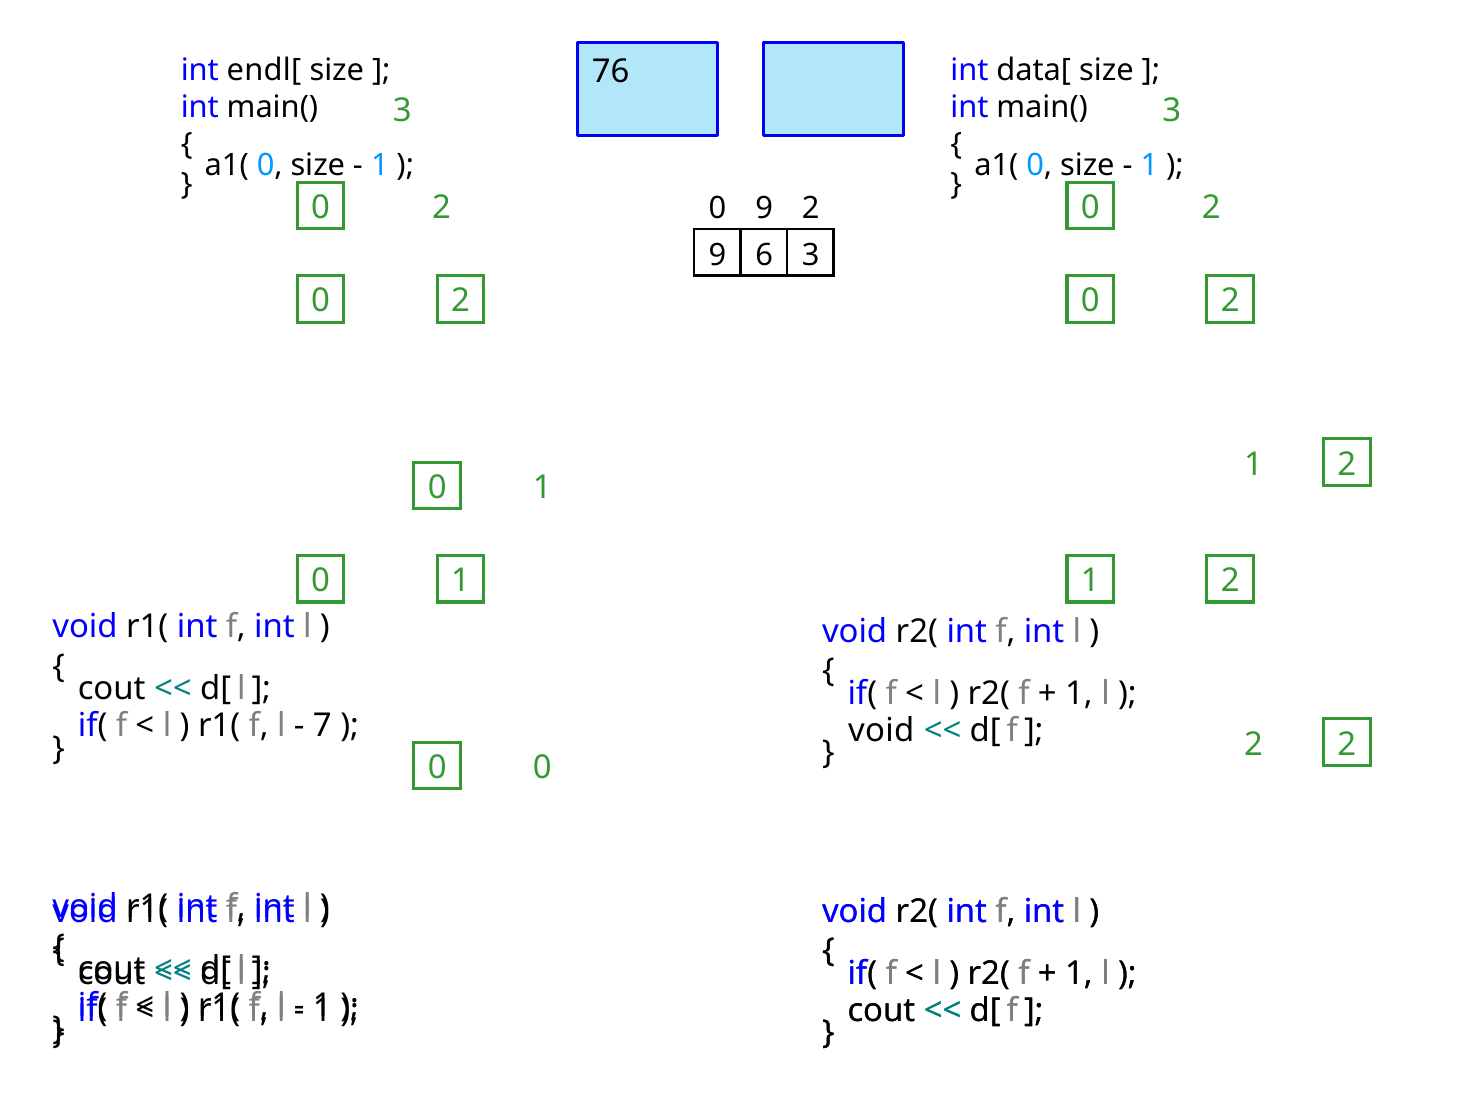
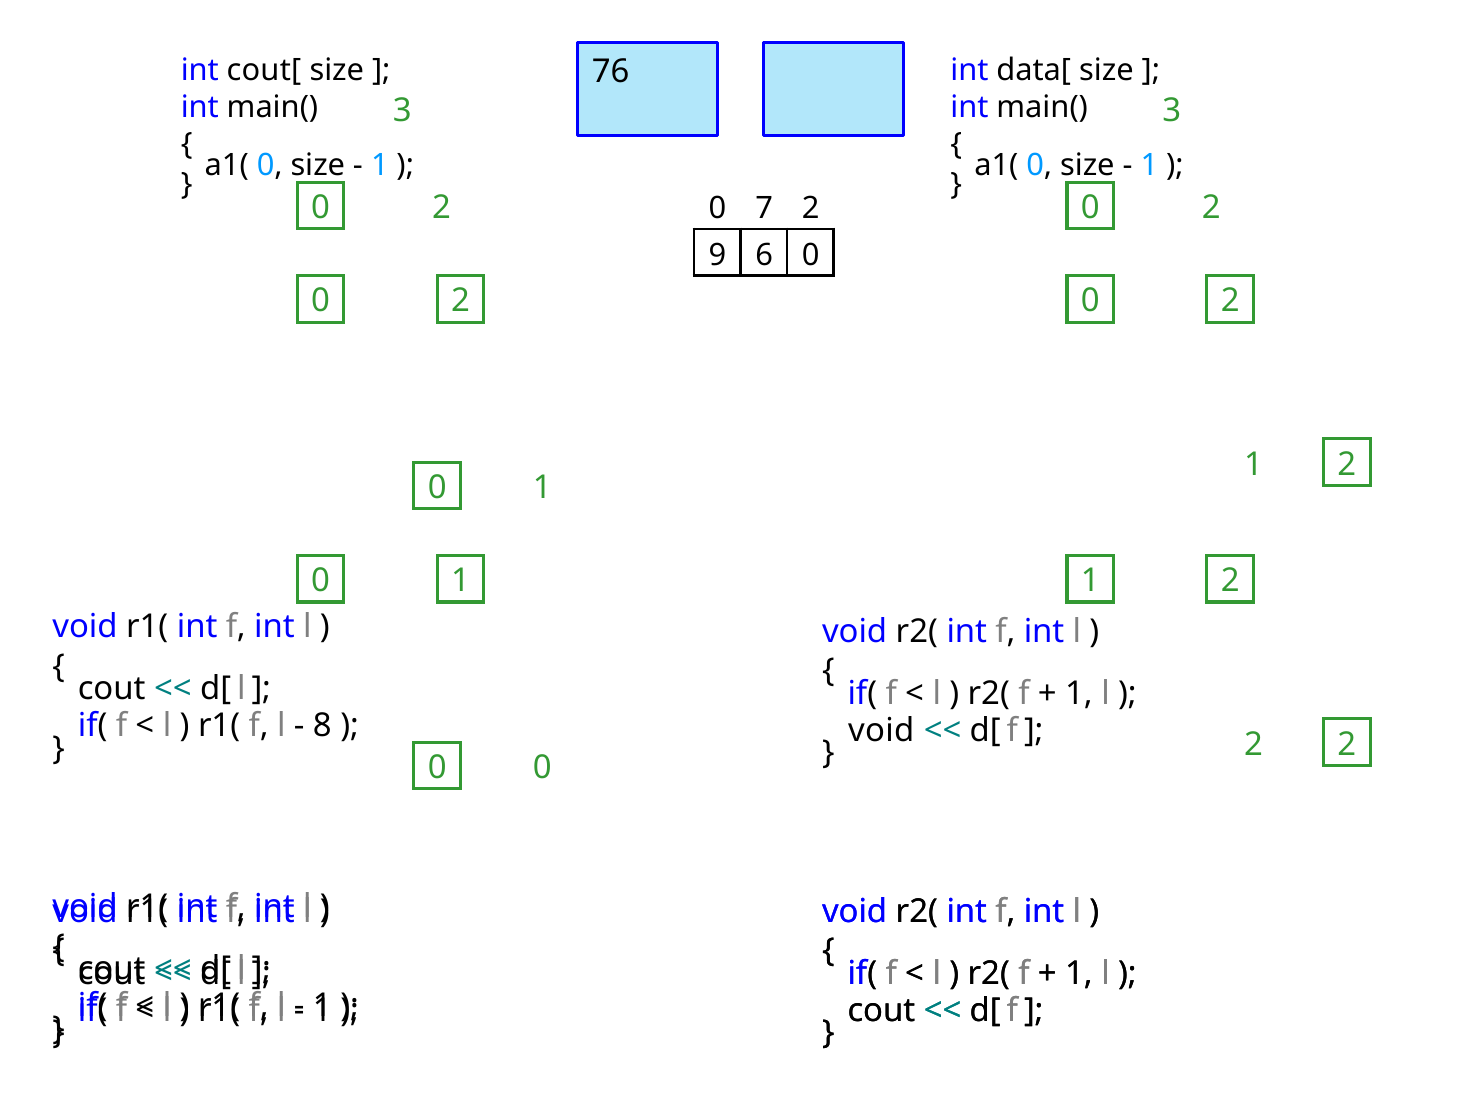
endl[: endl[ -> cout[
0 9: 9 -> 7
6 3: 3 -> 0
7: 7 -> 8
